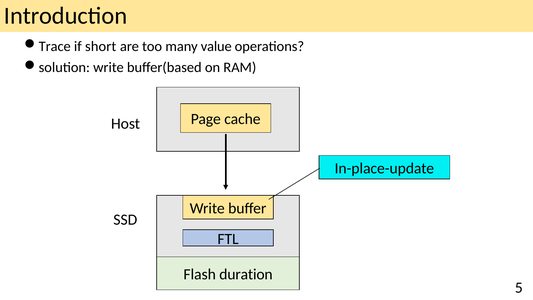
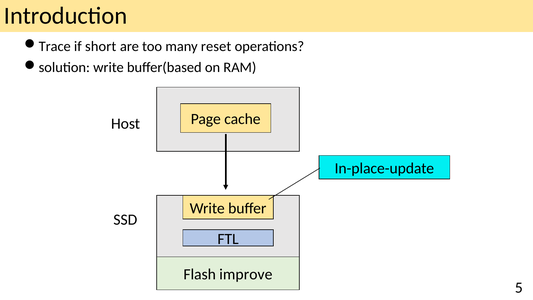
value: value -> reset
duration: duration -> improve
